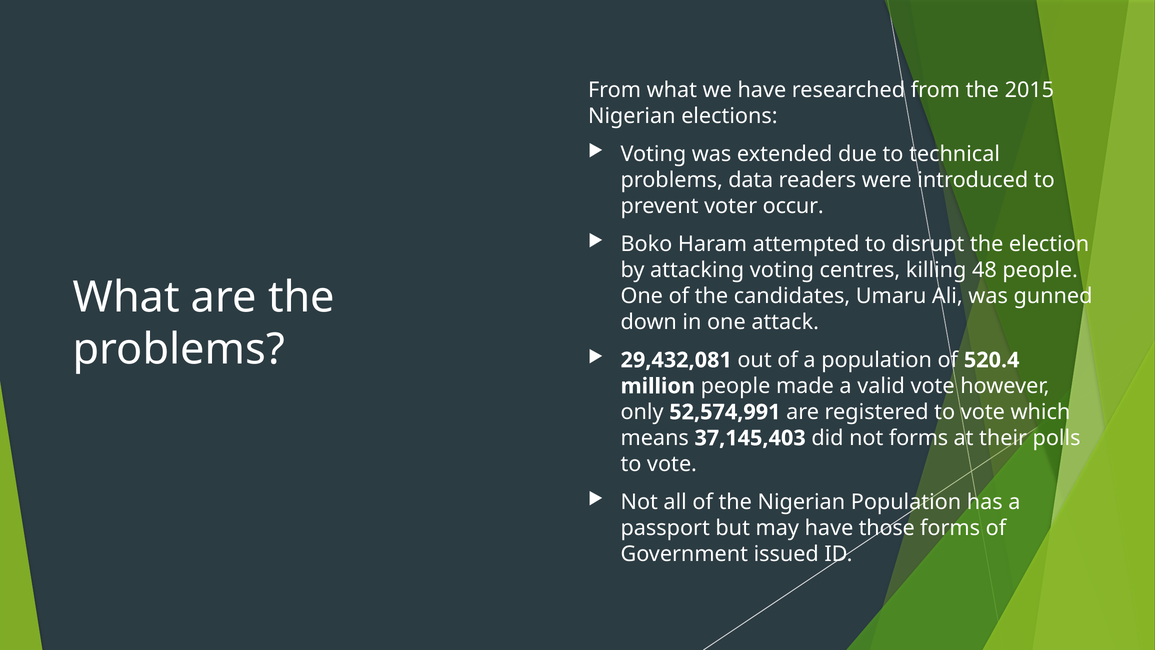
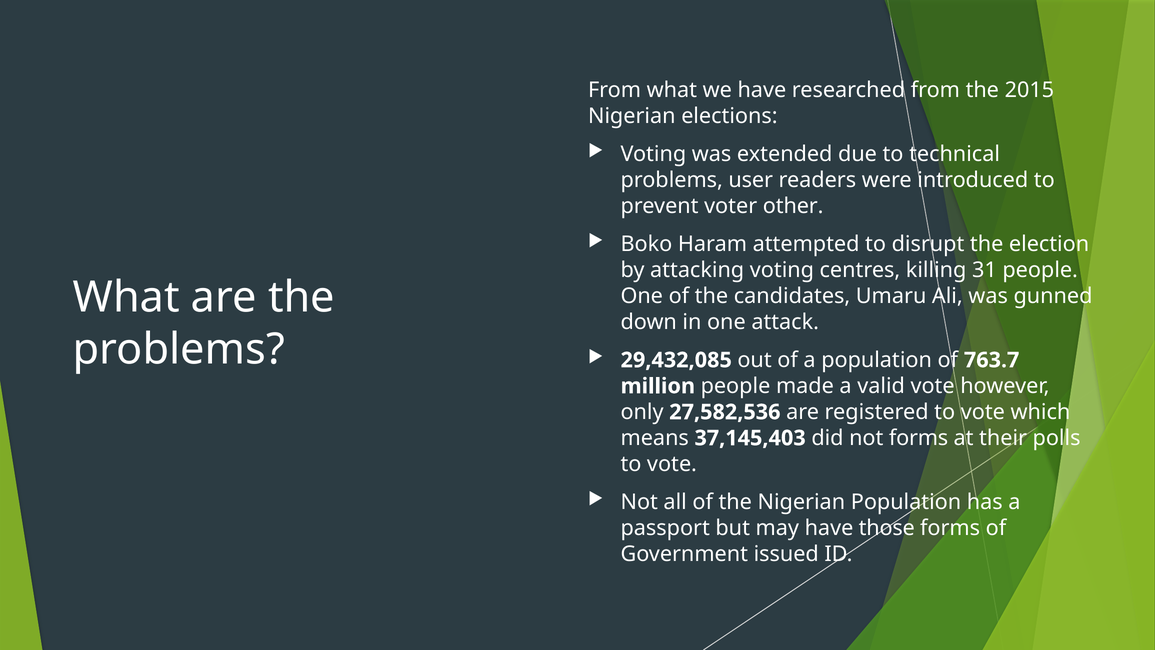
data: data -> user
occur: occur -> other
48: 48 -> 31
29,432,081: 29,432,081 -> 29,432,085
520.4: 520.4 -> 763.7
52,574,991: 52,574,991 -> 27,582,536
